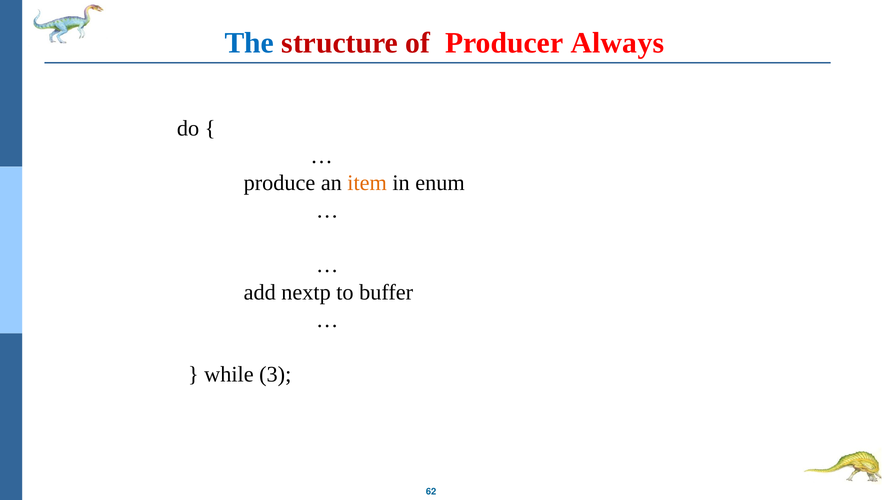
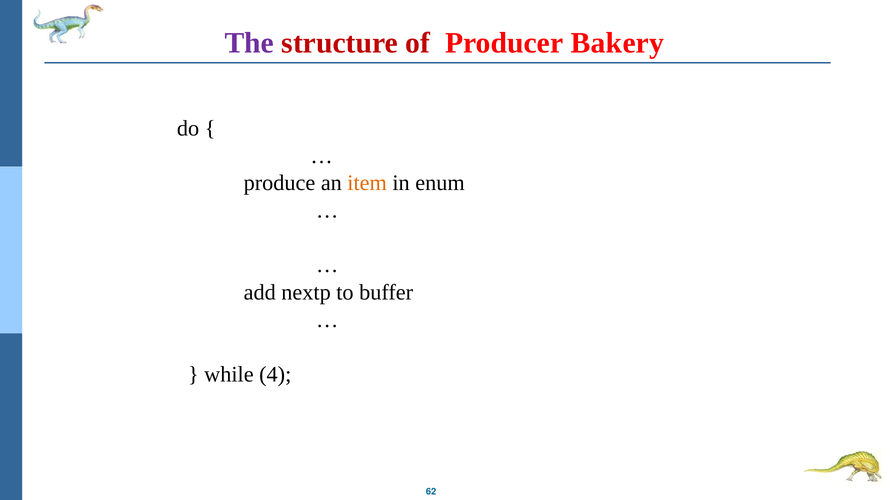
The colour: blue -> purple
Always: Always -> Bakery
3: 3 -> 4
